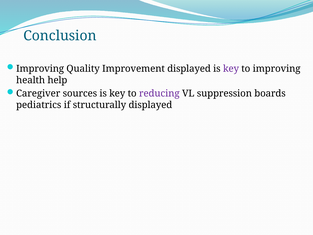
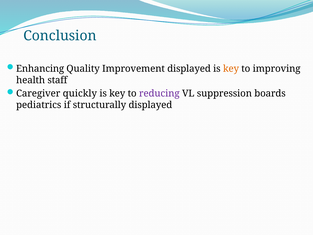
Improving at (40, 69): Improving -> Enhancing
key at (231, 69) colour: purple -> orange
help: help -> staff
sources: sources -> quickly
